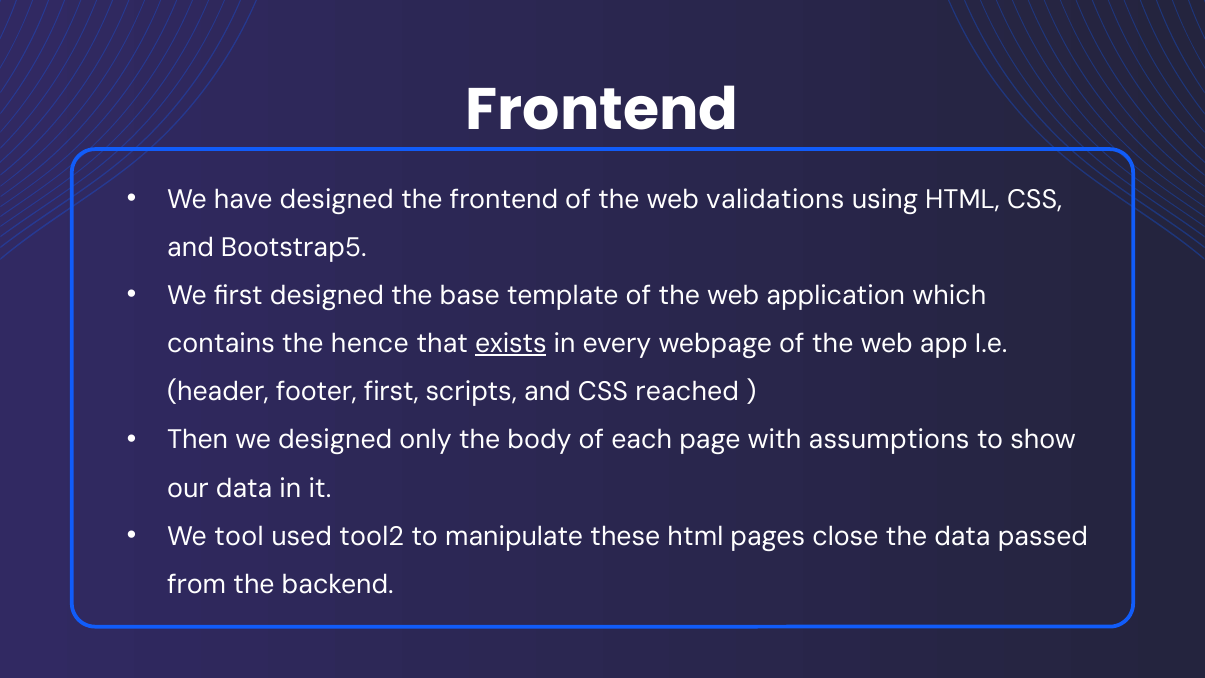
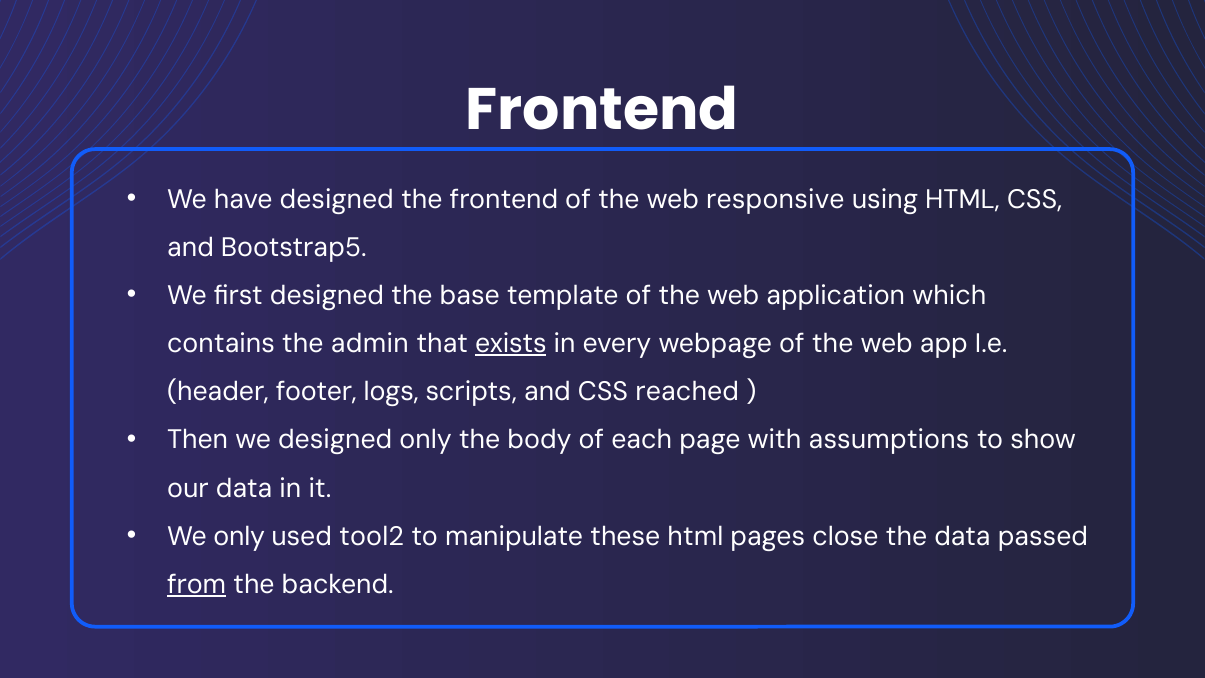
validations: validations -> responsive
hence: hence -> admin
footer first: first -> logs
We tool: tool -> only
from underline: none -> present
